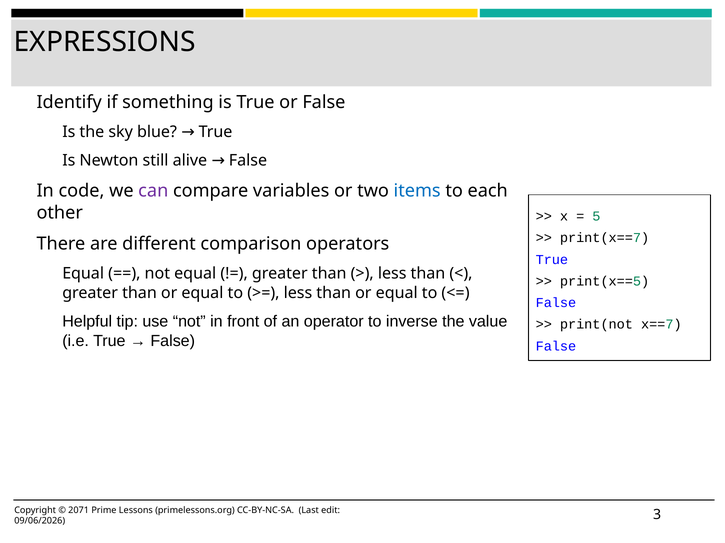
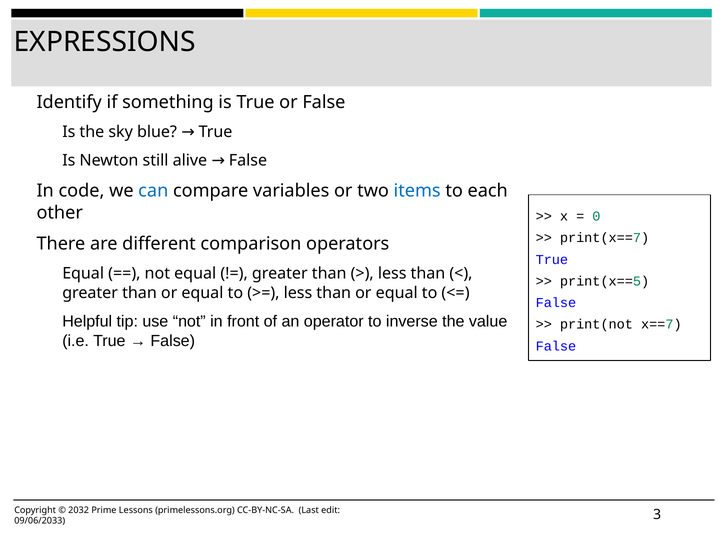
can colour: purple -> blue
5: 5 -> 0
2071: 2071 -> 2032
09/06/2026: 09/06/2026 -> 09/06/2033
